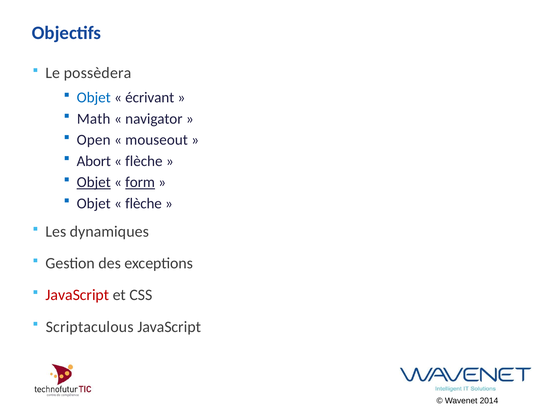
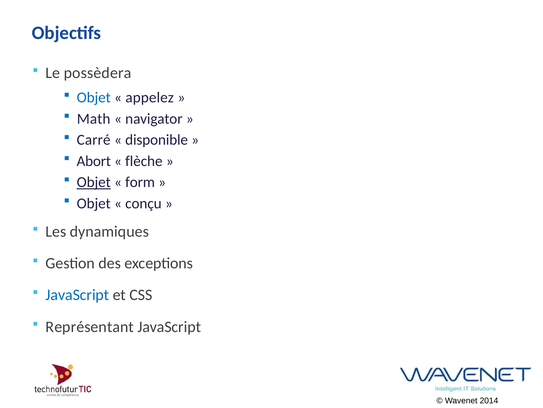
écrivant: écrivant -> appelez
Open: Open -> Carré
mouseout: mouseout -> disponible
form underline: present -> none
flèche at (143, 203): flèche -> conçu
JavaScript at (77, 294) colour: red -> blue
Scriptaculous: Scriptaculous -> Représentant
